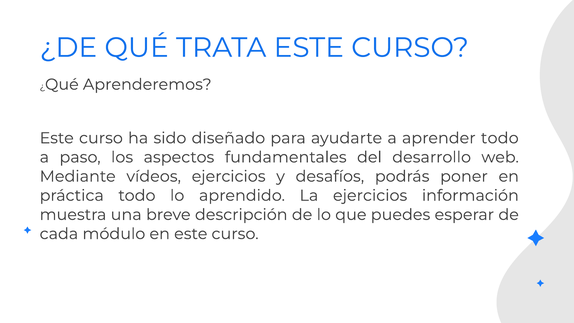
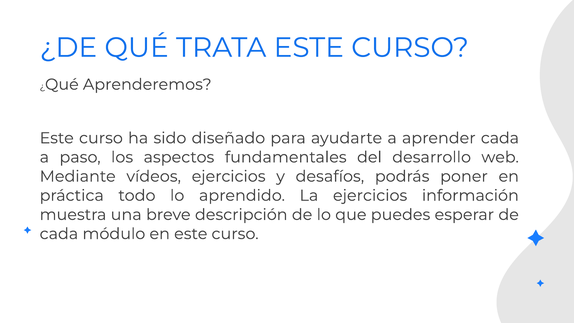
aprender todo: todo -> cada
